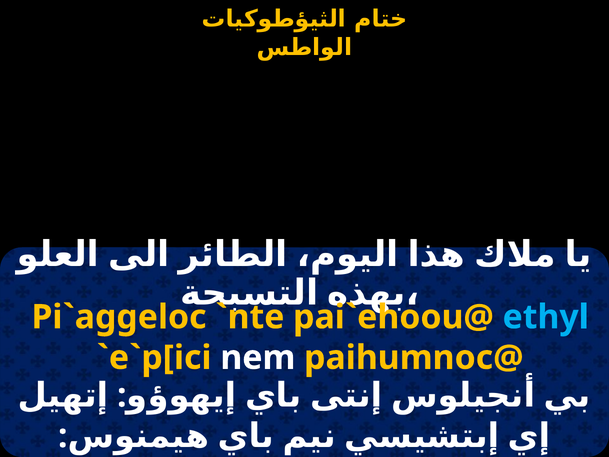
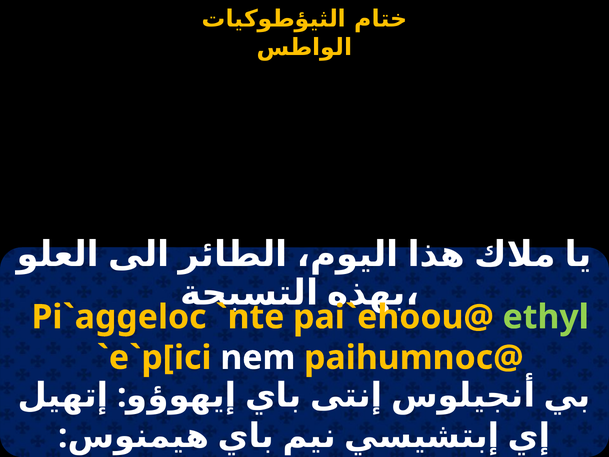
ethyl colour: light blue -> light green
